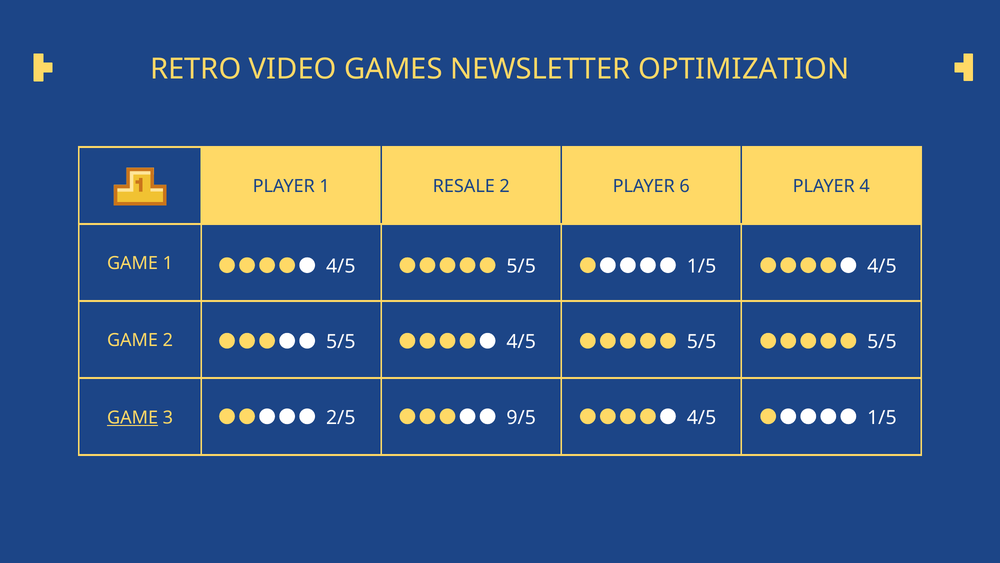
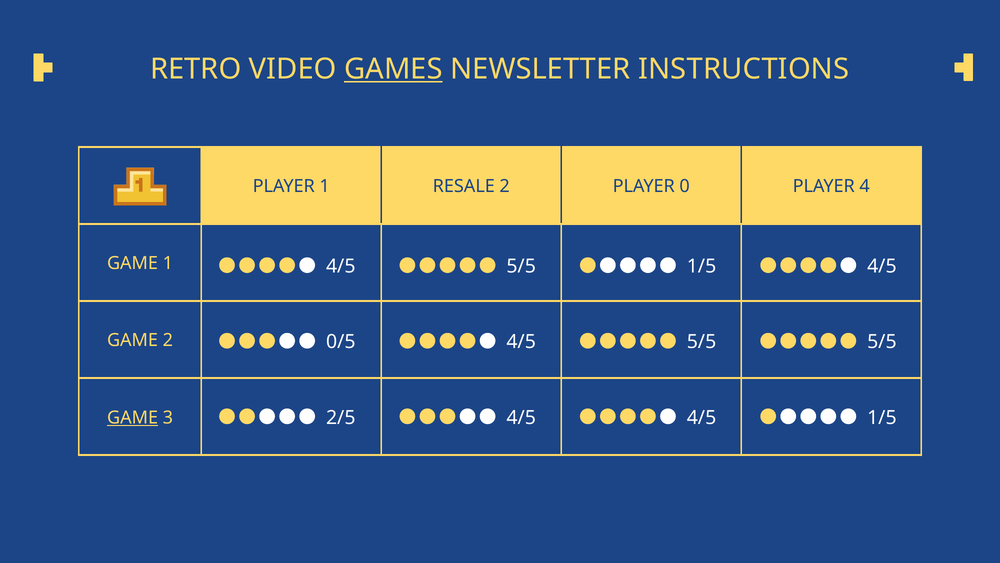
GAMES underline: none -> present
OPTIMIZATION: OPTIMIZATION -> INSTRUCTIONS
6: 6 -> 0
5/5 at (341, 342): 5/5 -> 0/5
9/5 at (521, 417): 9/5 -> 4/5
